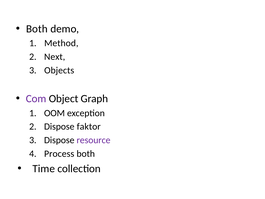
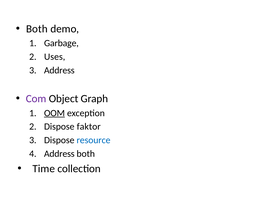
Method: Method -> Garbage
Next: Next -> Uses
Objects at (59, 70): Objects -> Address
OOM underline: none -> present
resource colour: purple -> blue
Process at (59, 154): Process -> Address
